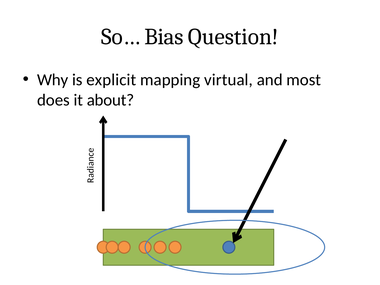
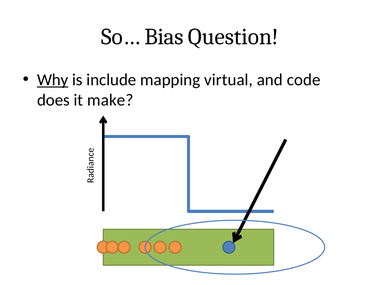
Why underline: none -> present
explicit: explicit -> include
most: most -> code
about: about -> make
